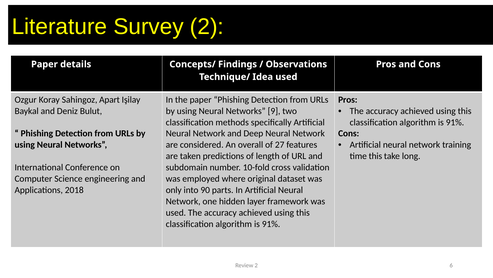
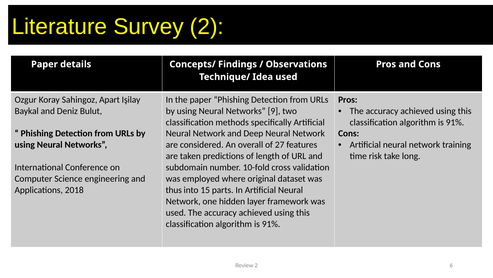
time this: this -> risk
only: only -> thus
90: 90 -> 15
